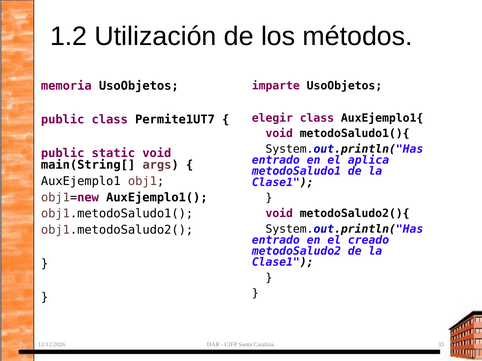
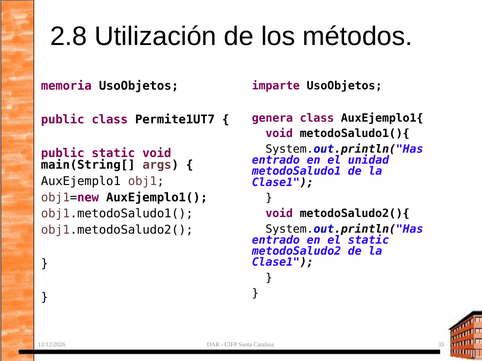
1.2: 1.2 -> 2.8
elegir: elegir -> genera
aplica: aplica -> unidad
el creado: creado -> static
